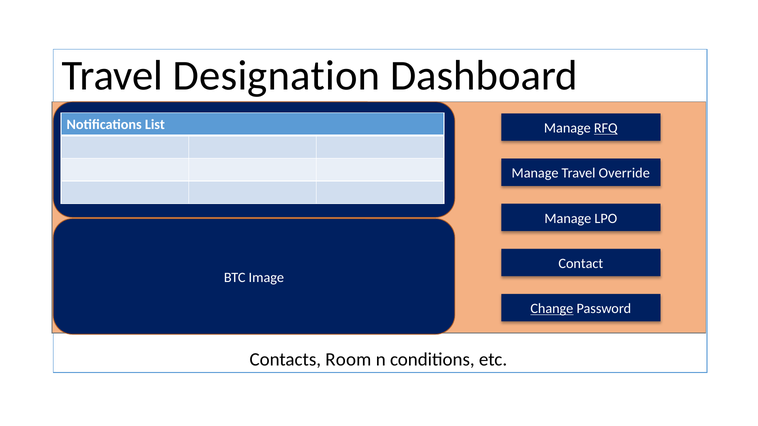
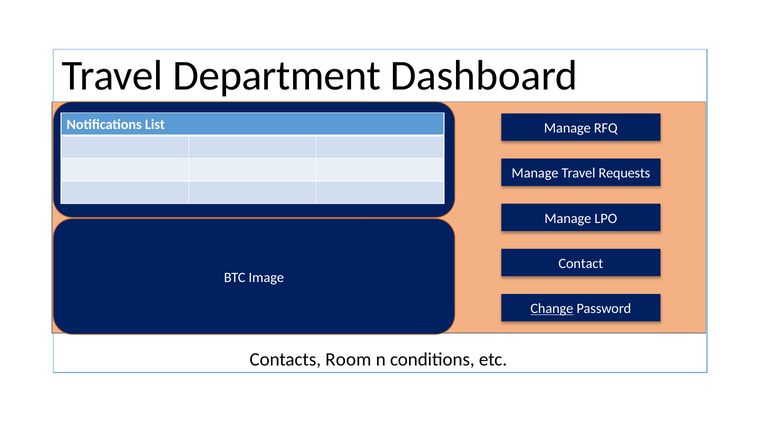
Designation: Designation -> Department
RFQ underline: present -> none
Override: Override -> Requests
